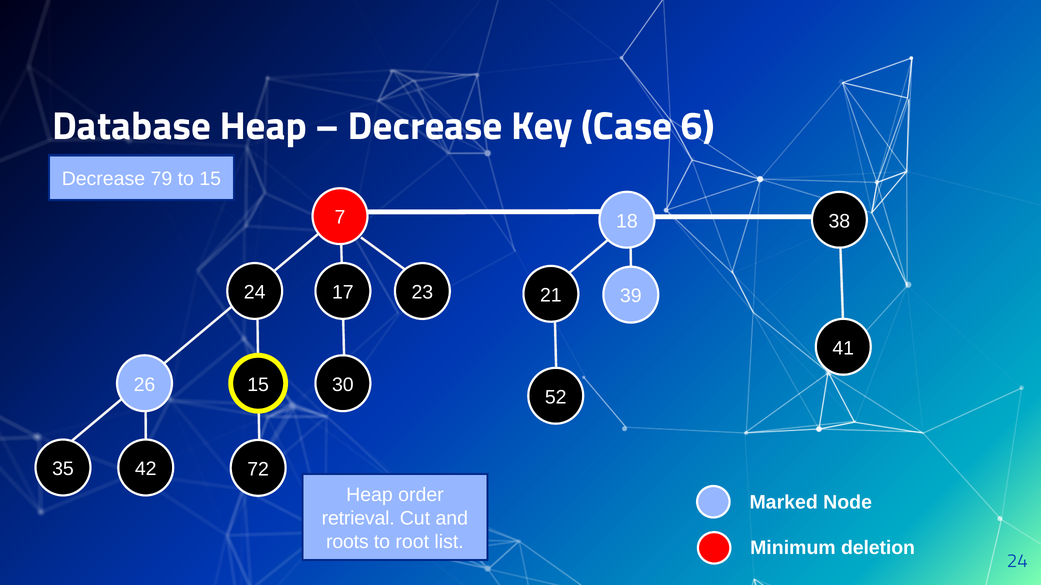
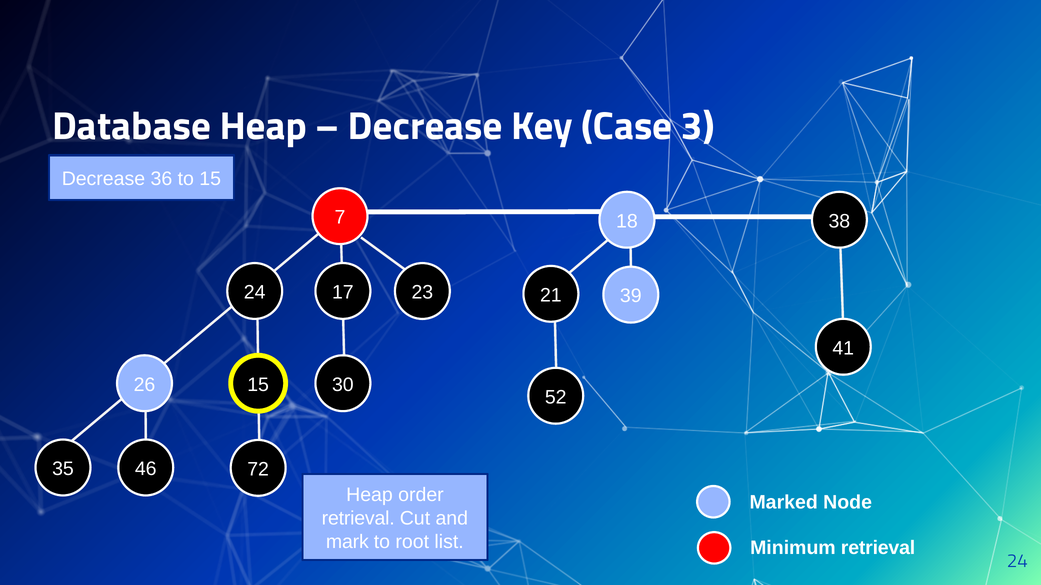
6: 6 -> 3
79: 79 -> 36
42: 42 -> 46
roots: roots -> mark
Minimum deletion: deletion -> retrieval
